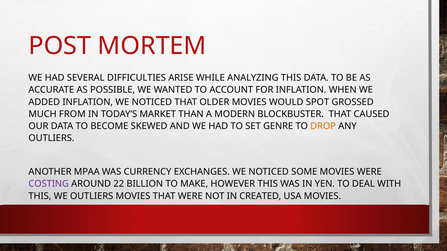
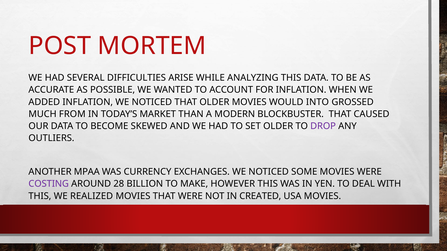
SPOT: SPOT -> INTO
SET GENRE: GENRE -> OLDER
DROP colour: orange -> purple
22: 22 -> 28
WE OUTLIERS: OUTLIERS -> REALIZED
